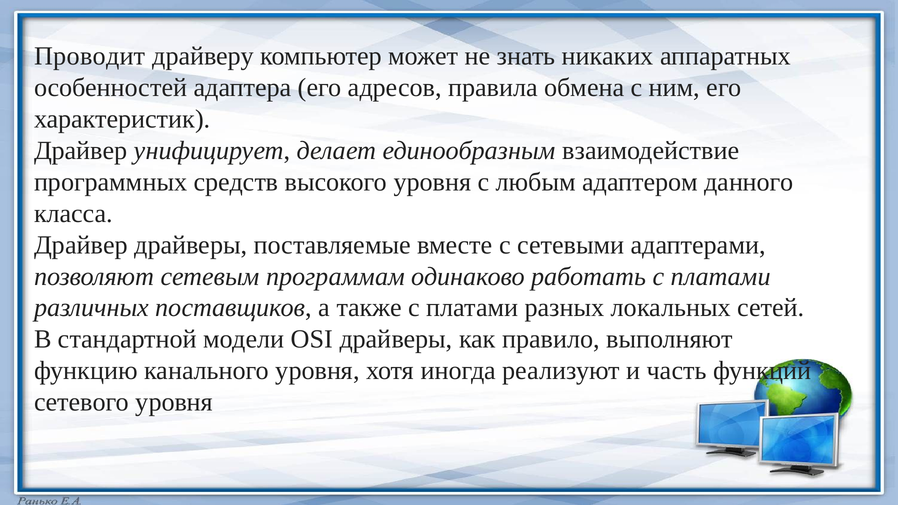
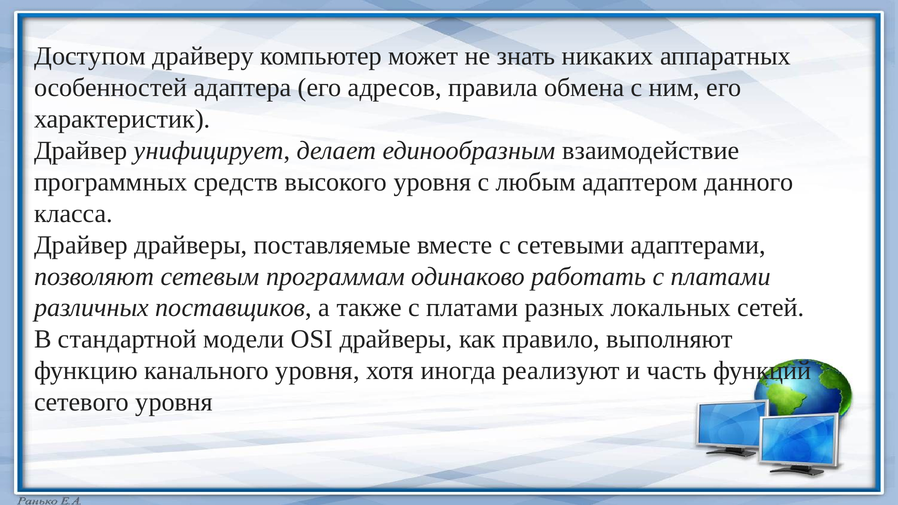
Проводит: Проводит -> Доступом
